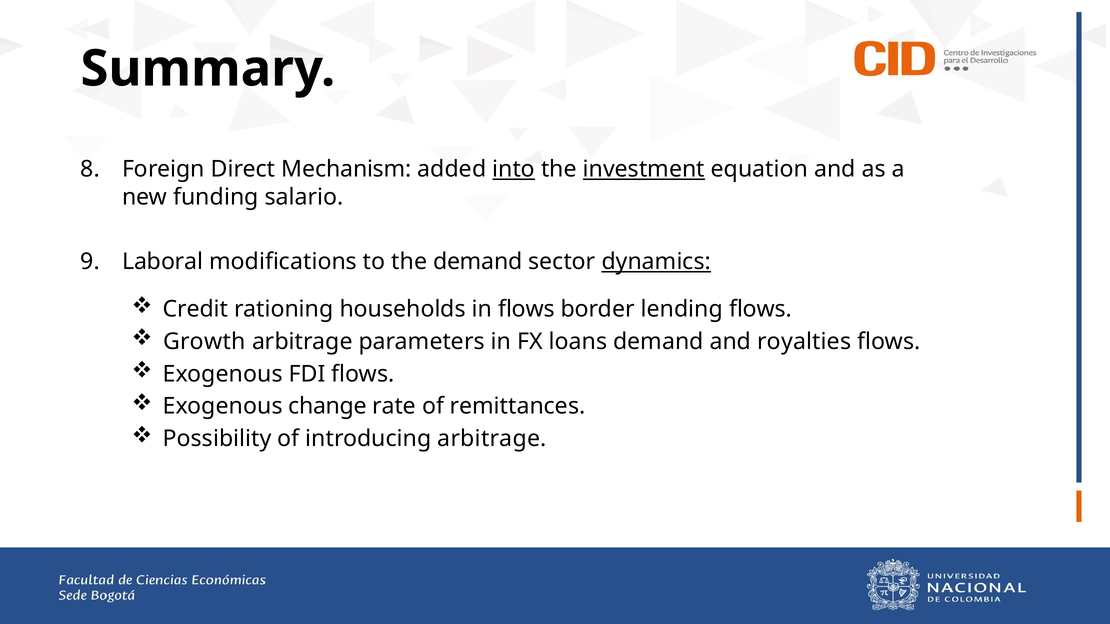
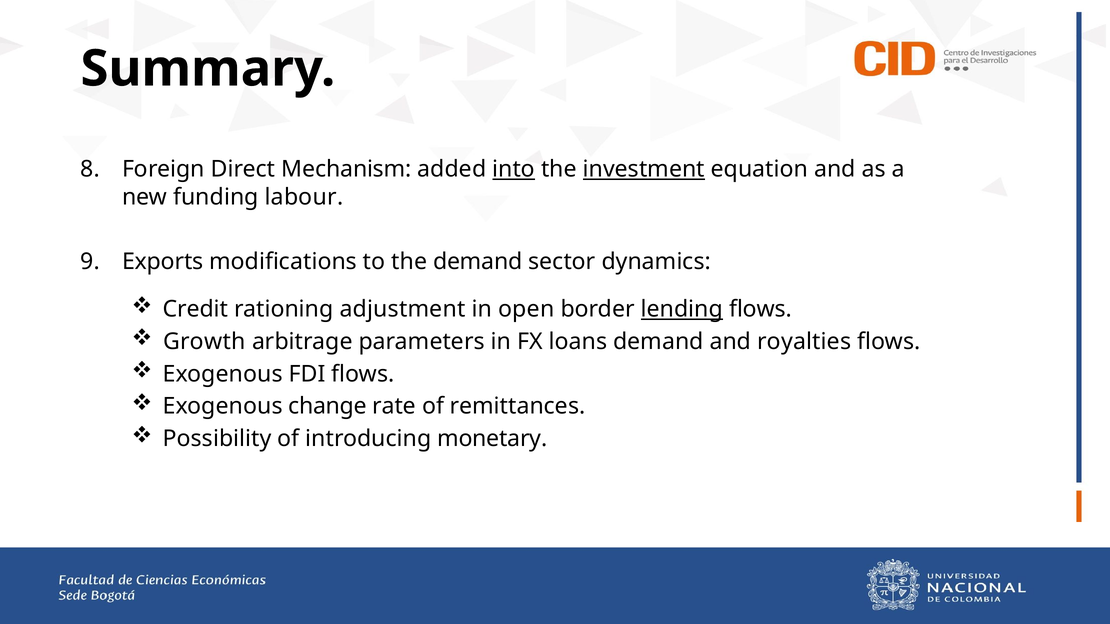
salario: salario -> labour
Laboral: Laboral -> Exports
dynamics underline: present -> none
households: households -> adjustment
in flows: flows -> open
lending underline: none -> present
introducing arbitrage: arbitrage -> monetary
